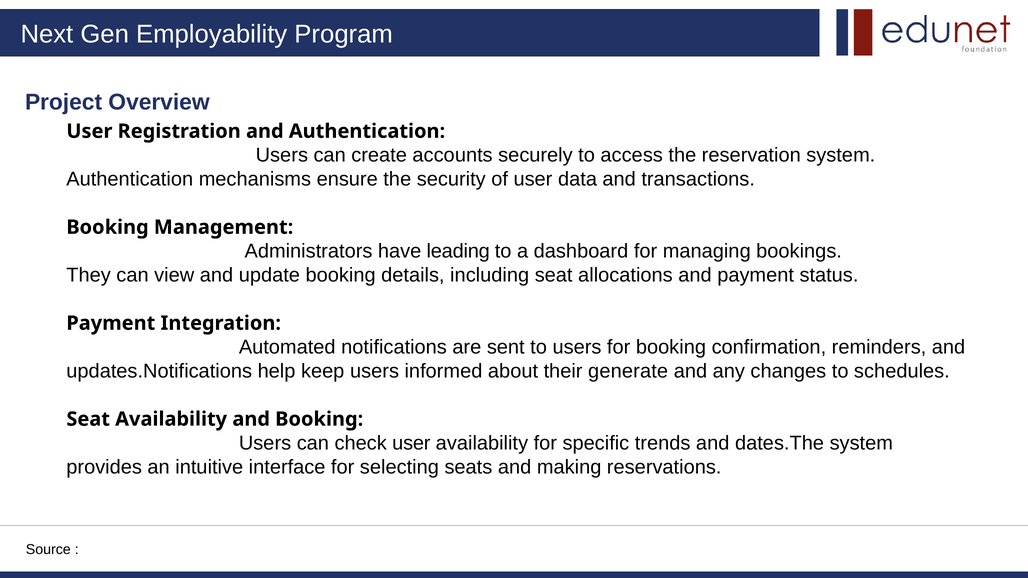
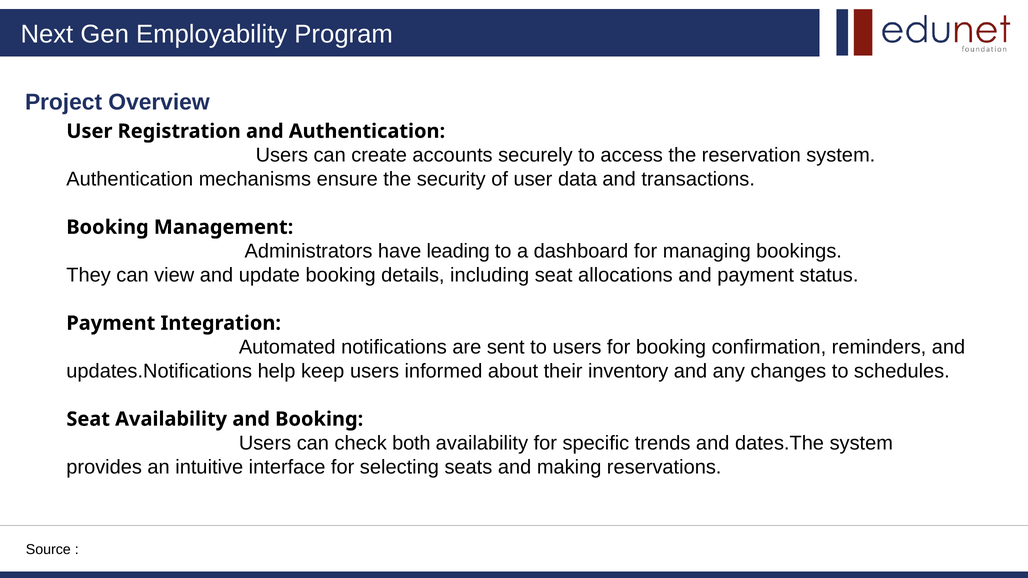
generate: generate -> inventory
check user: user -> both
